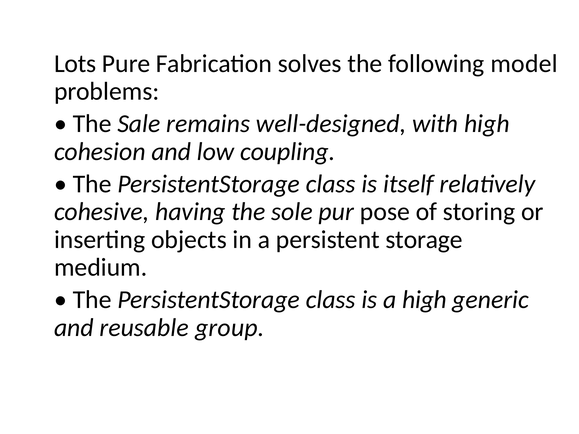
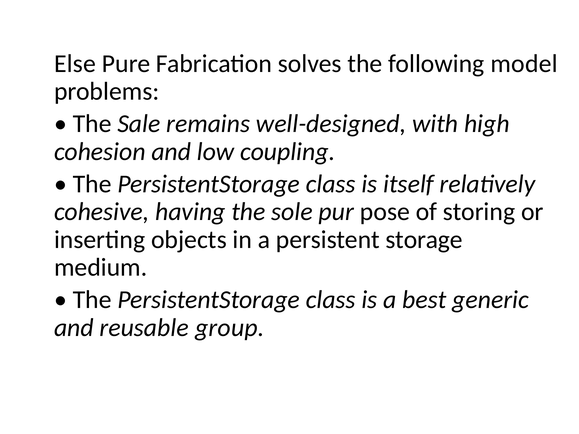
Lots: Lots -> Else
a high: high -> best
